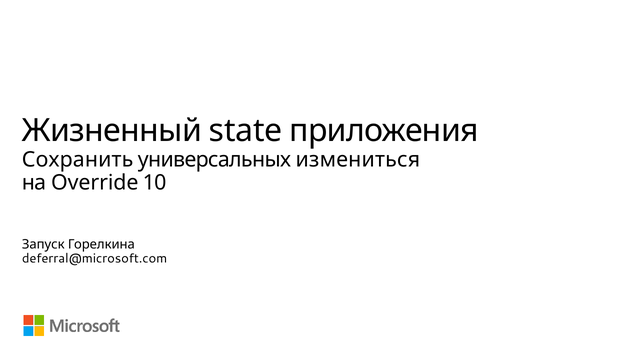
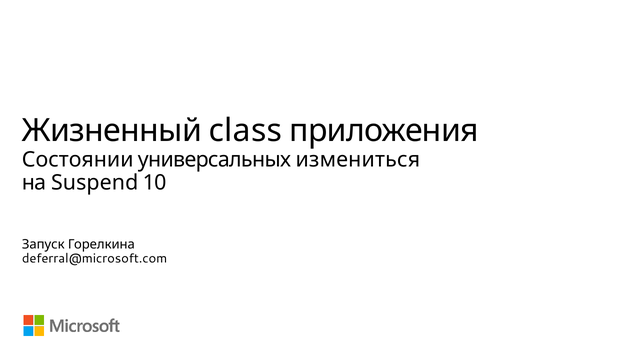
state: state -> class
Сохранить: Сохранить -> Состоянии
Override: Override -> Suspend
